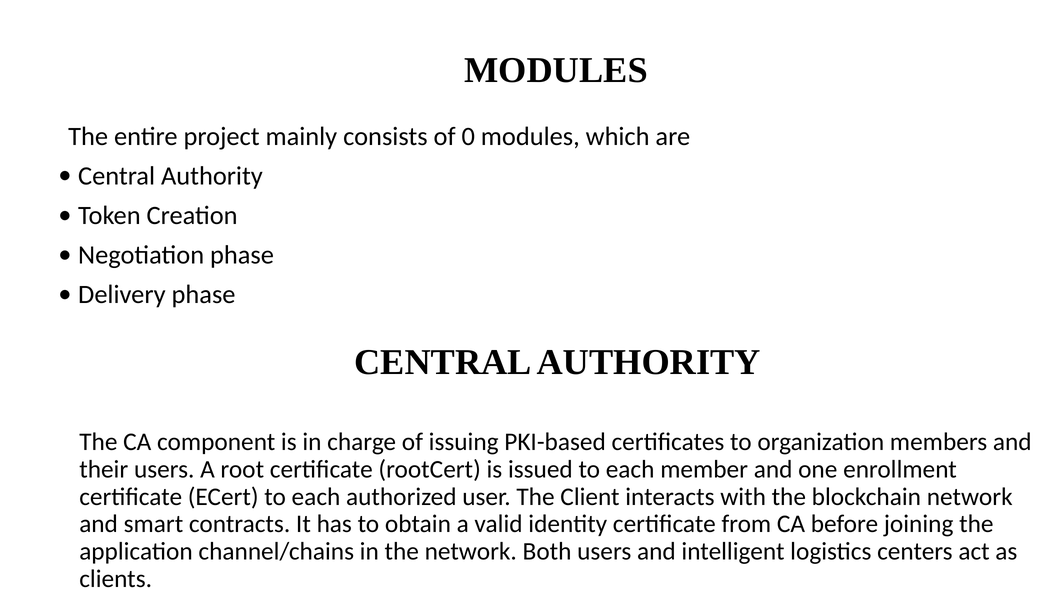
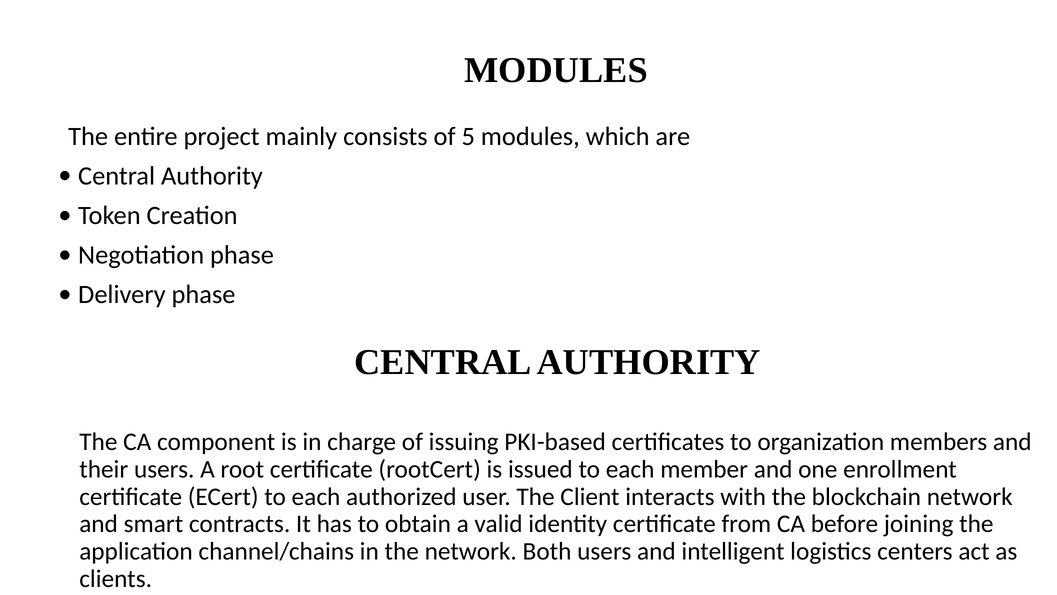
0: 0 -> 5
